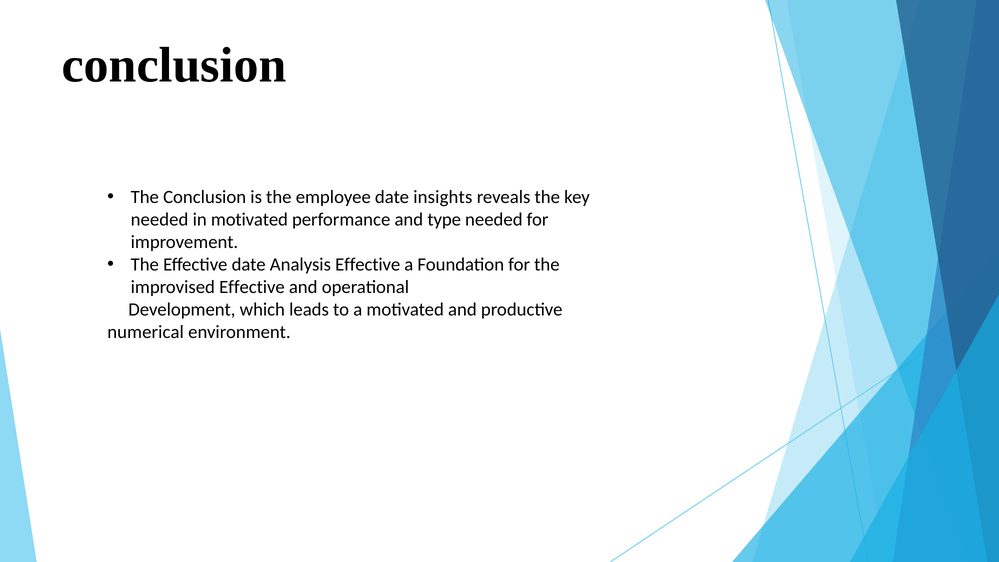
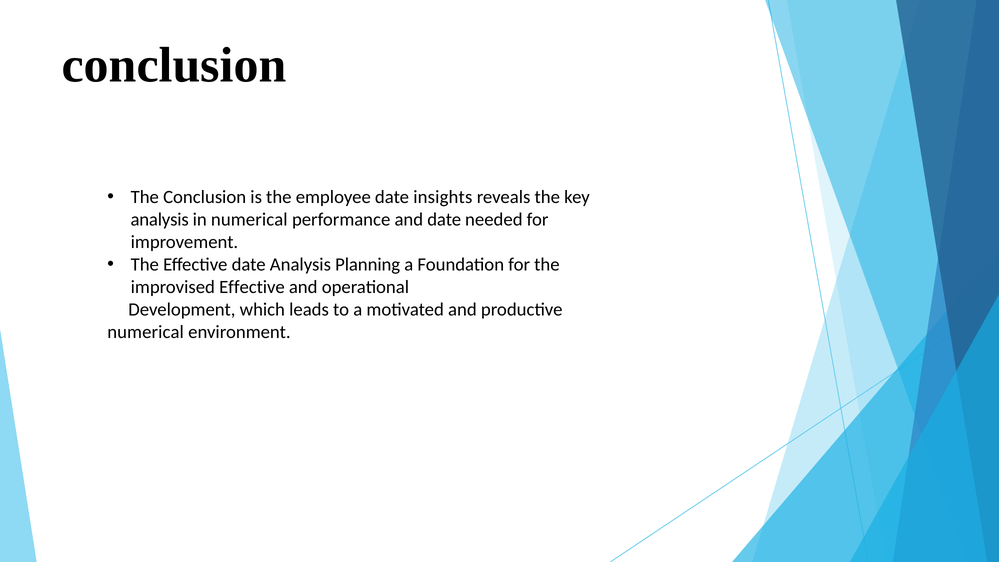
needed at (160, 220): needed -> analysis
in motivated: motivated -> numerical
and type: type -> date
Analysis Effective: Effective -> Planning
